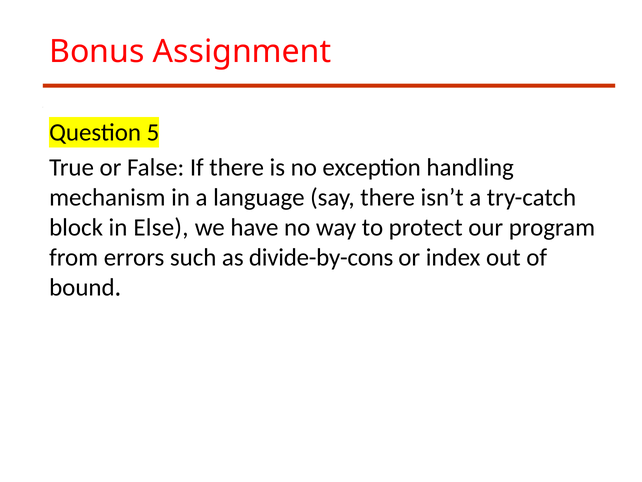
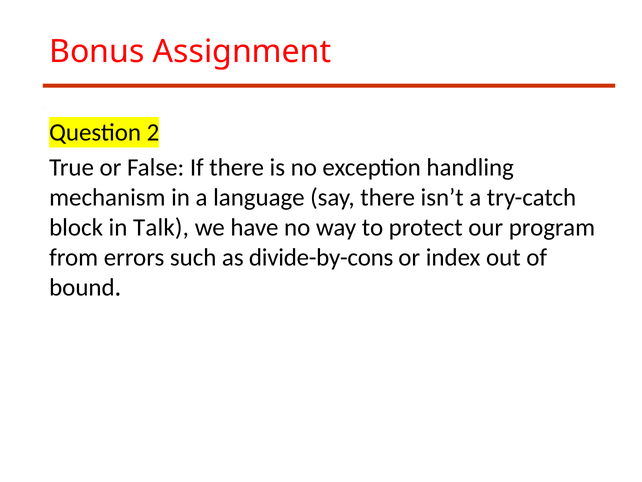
5: 5 -> 2
Else: Else -> Talk
